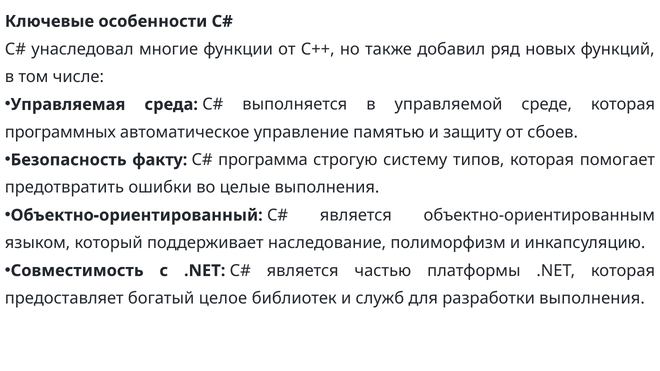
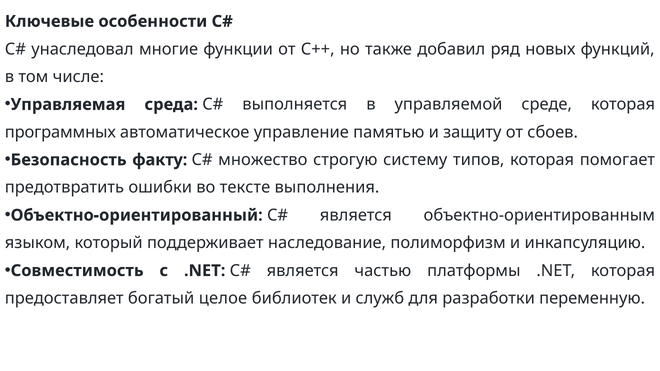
программа: программа -> множество
целые: целые -> тексте
разработки выполнения: выполнения -> переменную
